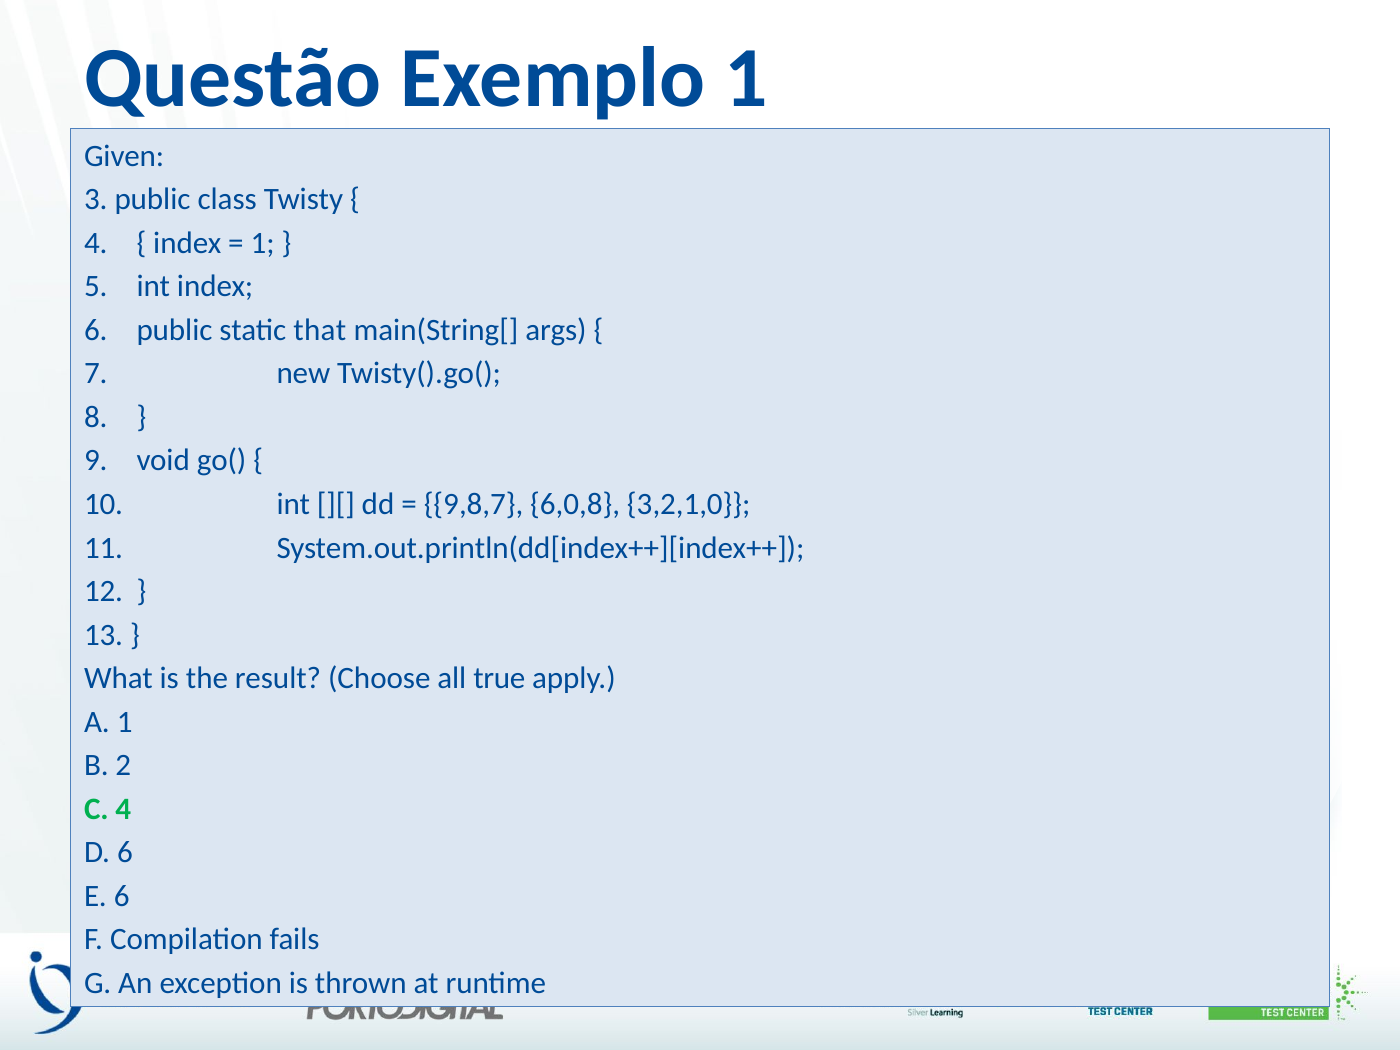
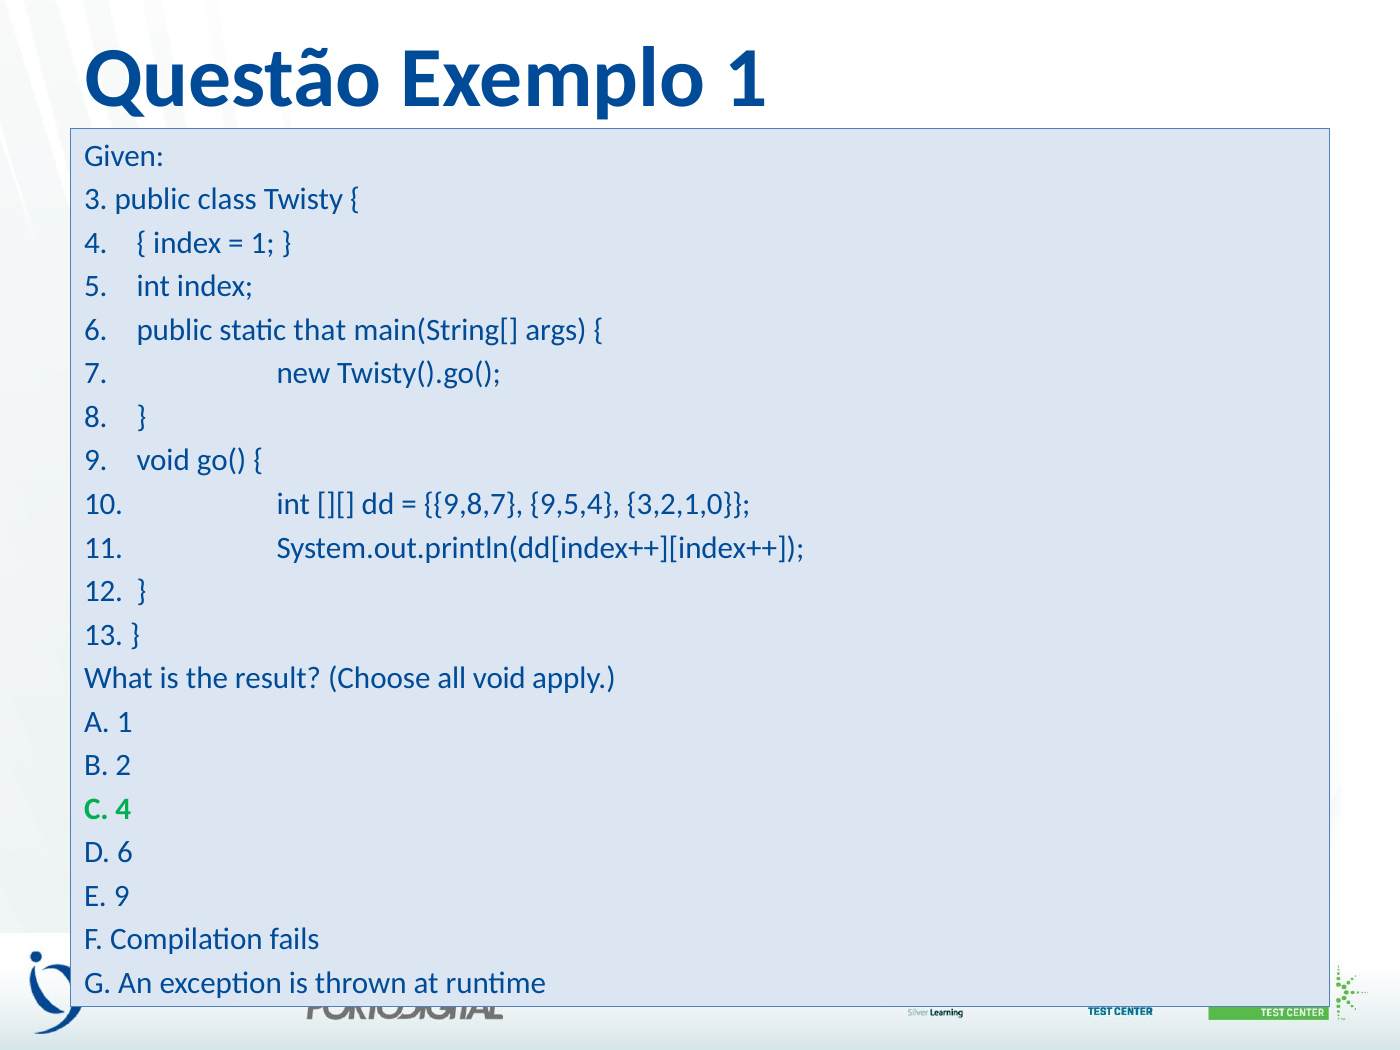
6,0,8: 6,0,8 -> 9,5,4
all true: true -> void
E 6: 6 -> 9
